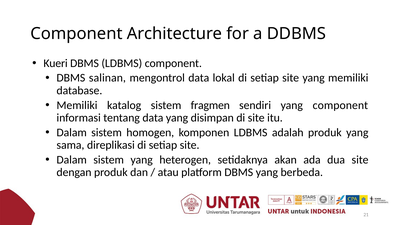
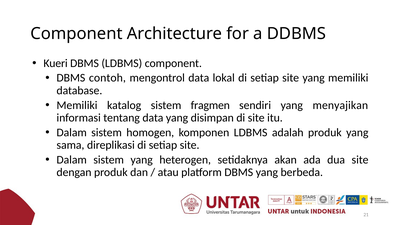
salinan: salinan -> contoh
yang component: component -> menyajikan
